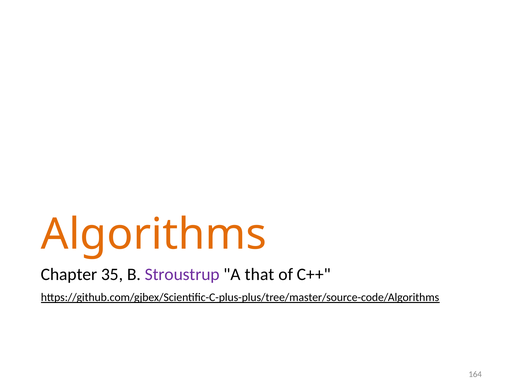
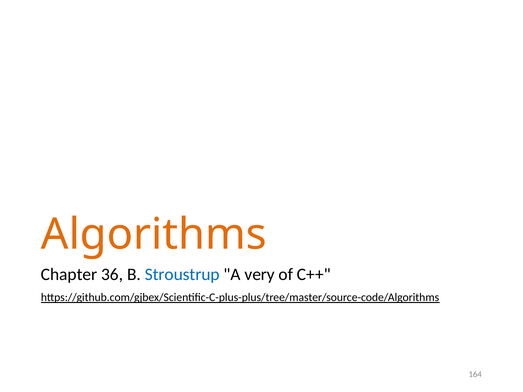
35: 35 -> 36
Stroustrup colour: purple -> blue
that: that -> very
